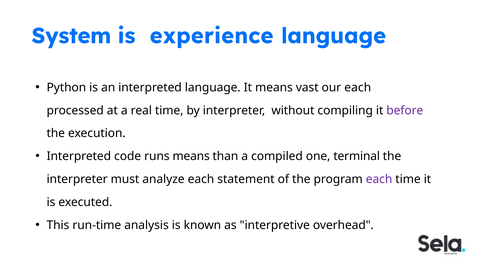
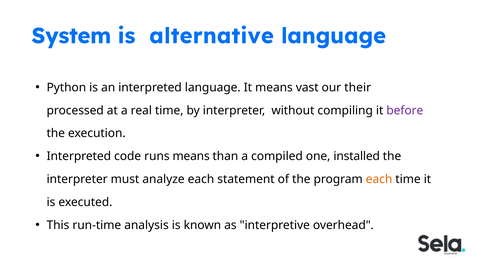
experience: experience -> alternative
our each: each -> their
terminal: terminal -> installed
each at (379, 179) colour: purple -> orange
